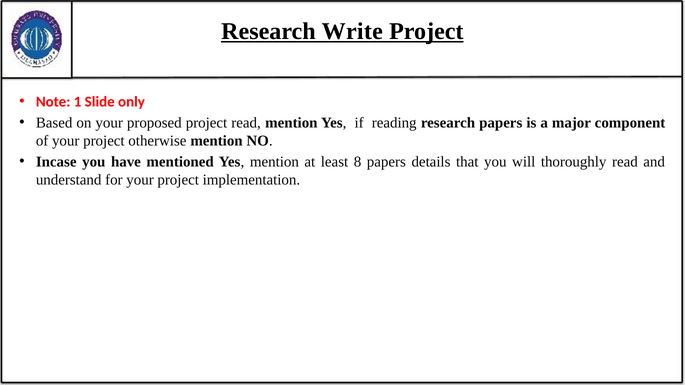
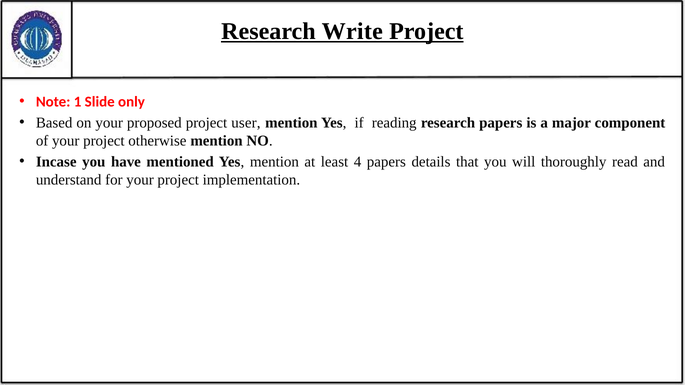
project read: read -> user
8: 8 -> 4
